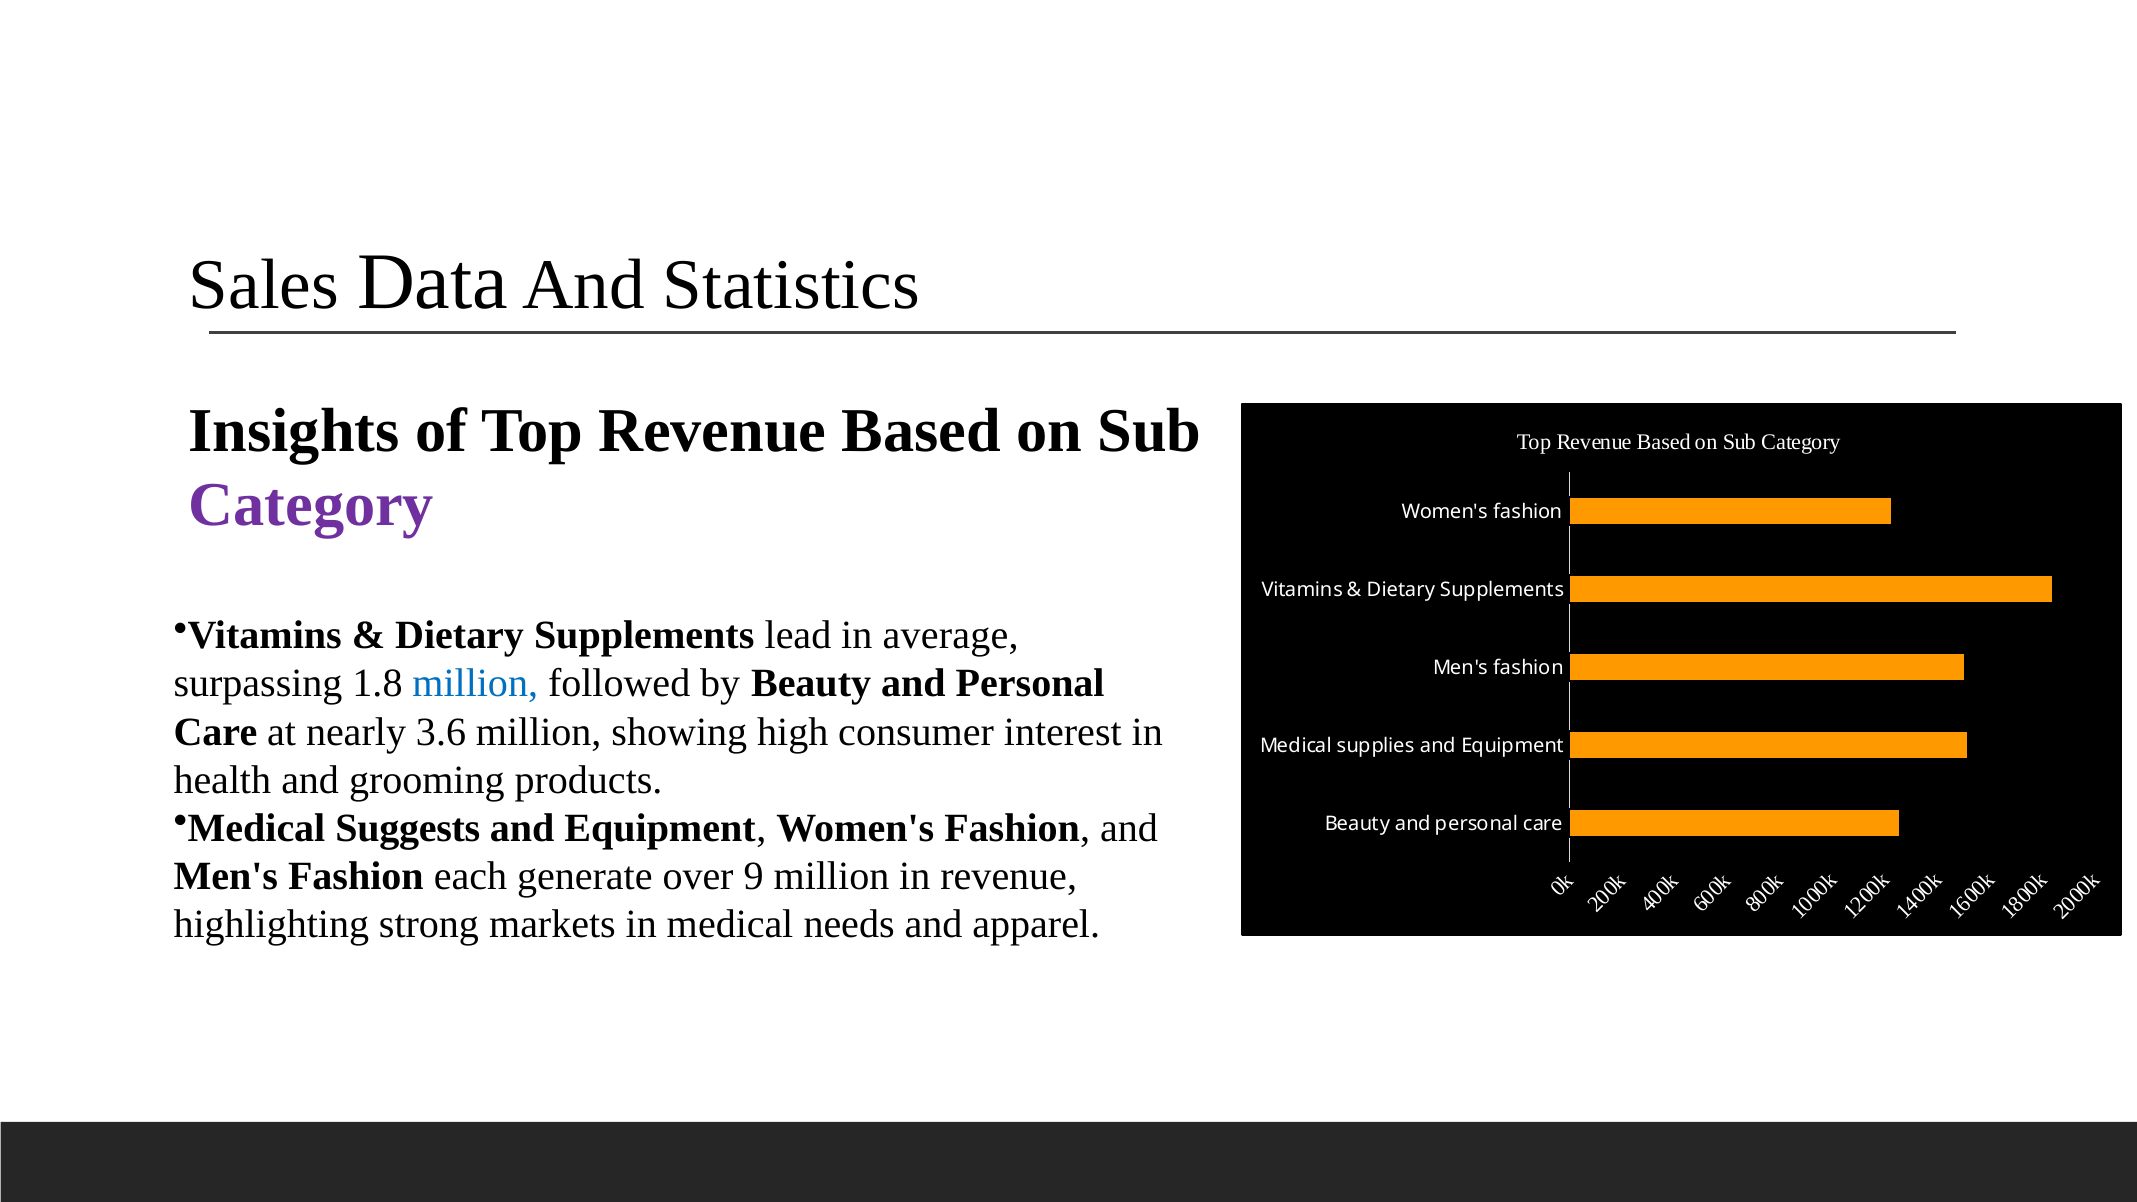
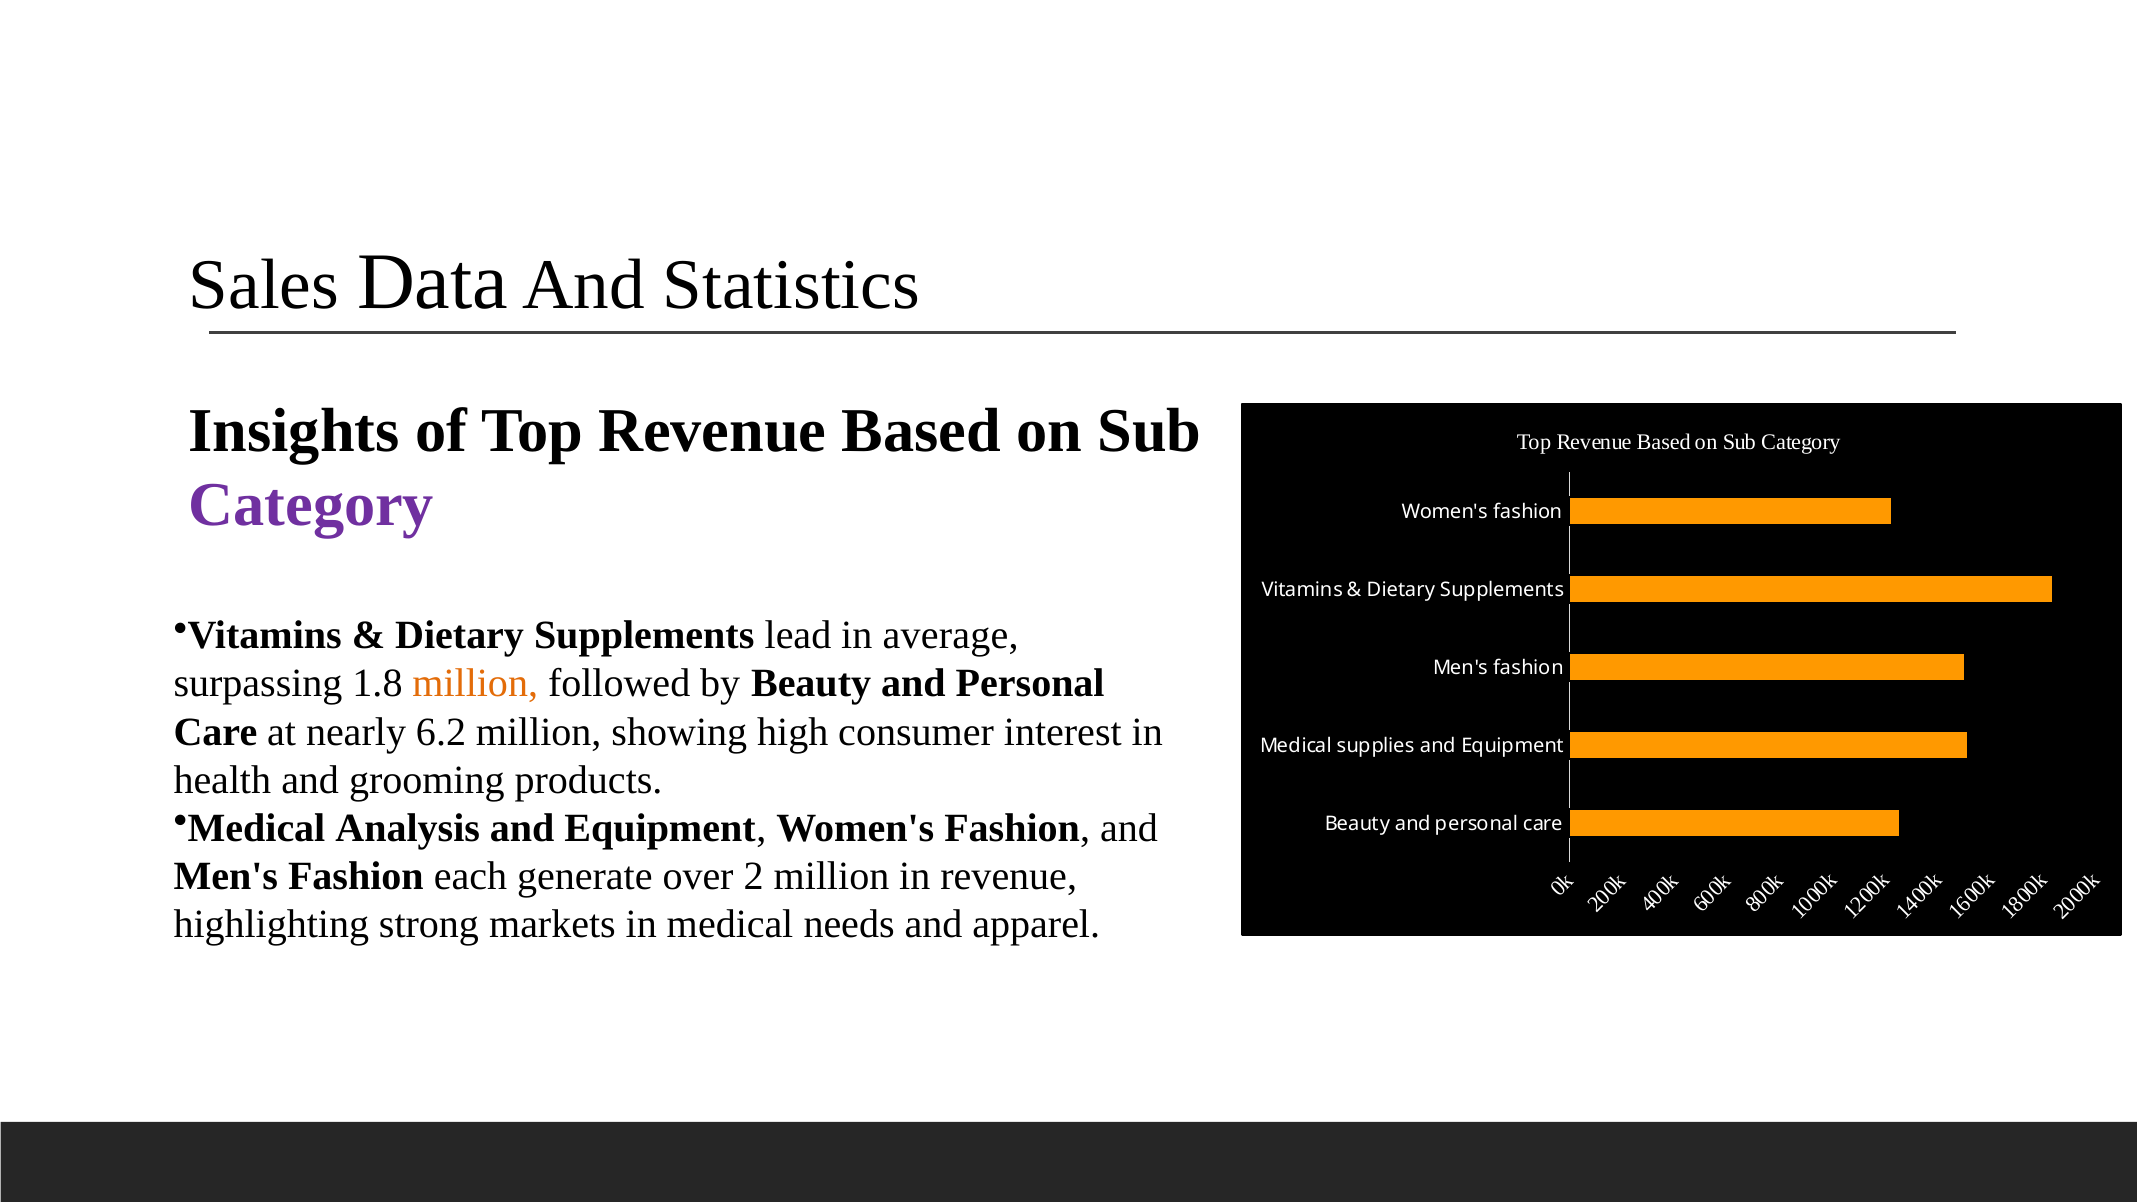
million at (475, 684) colour: blue -> orange
3.6: 3.6 -> 6.2
Suggests: Suggests -> Analysis
over 9: 9 -> 2
